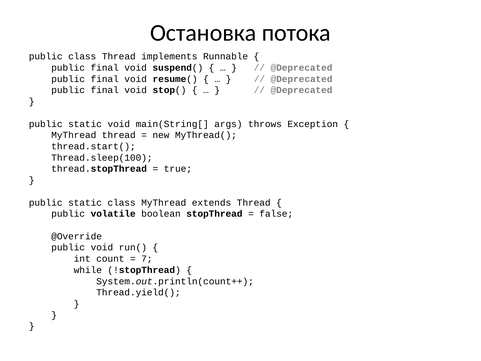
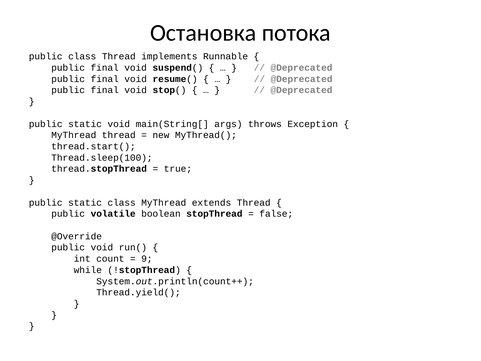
7: 7 -> 9
